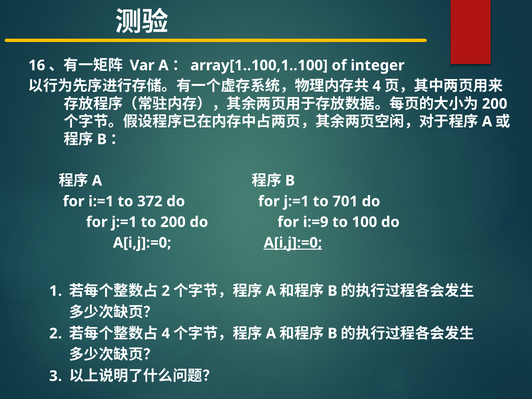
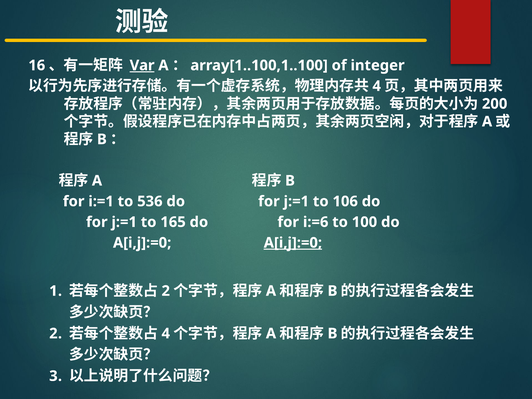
Var underline: none -> present
372: 372 -> 536
701: 701 -> 106
to 200: 200 -> 165
i:=9: i:=9 -> i:=6
